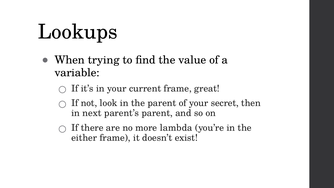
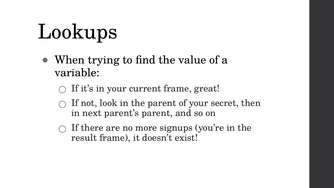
lambda: lambda -> signups
either: either -> result
